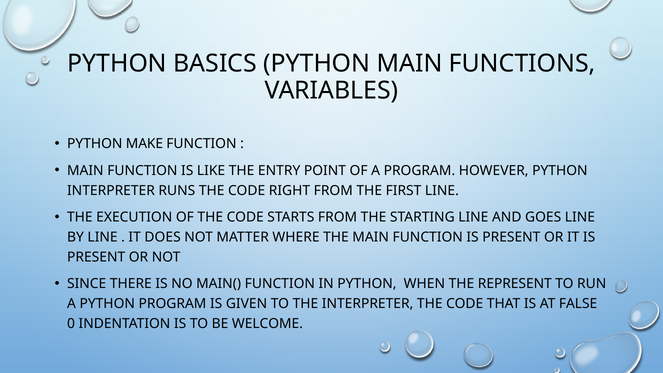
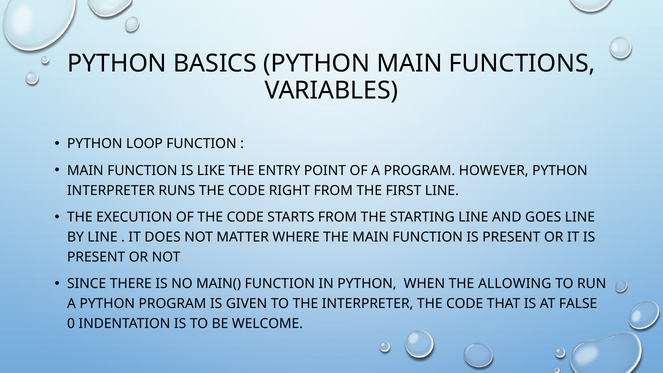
MAKE: MAKE -> LOOP
REPRESENT: REPRESENT -> ALLOWING
